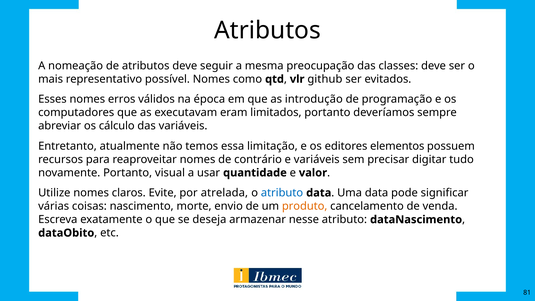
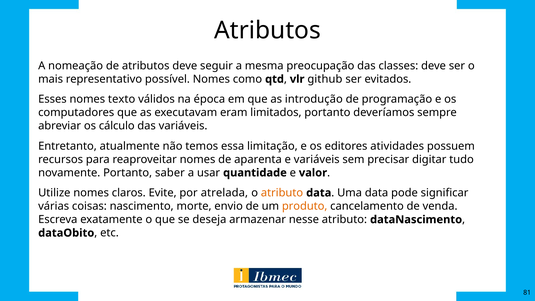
erros: erros -> texto
elementos: elementos -> atividades
contrário: contrário -> aparenta
visual: visual -> saber
atributo at (282, 193) colour: blue -> orange
